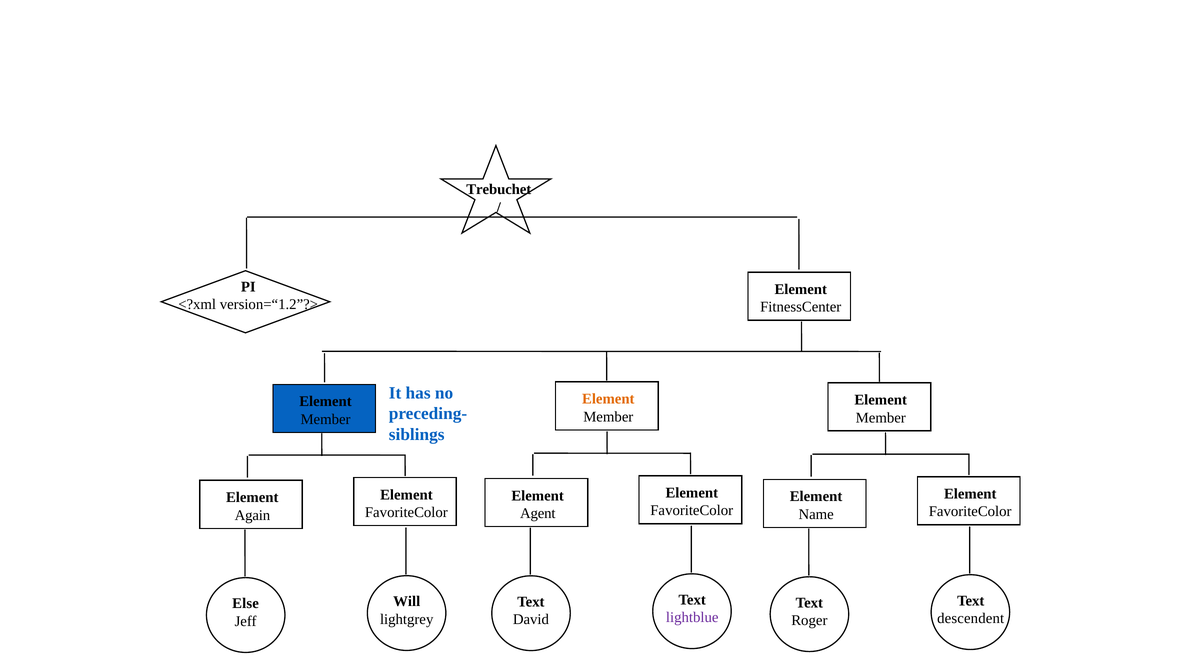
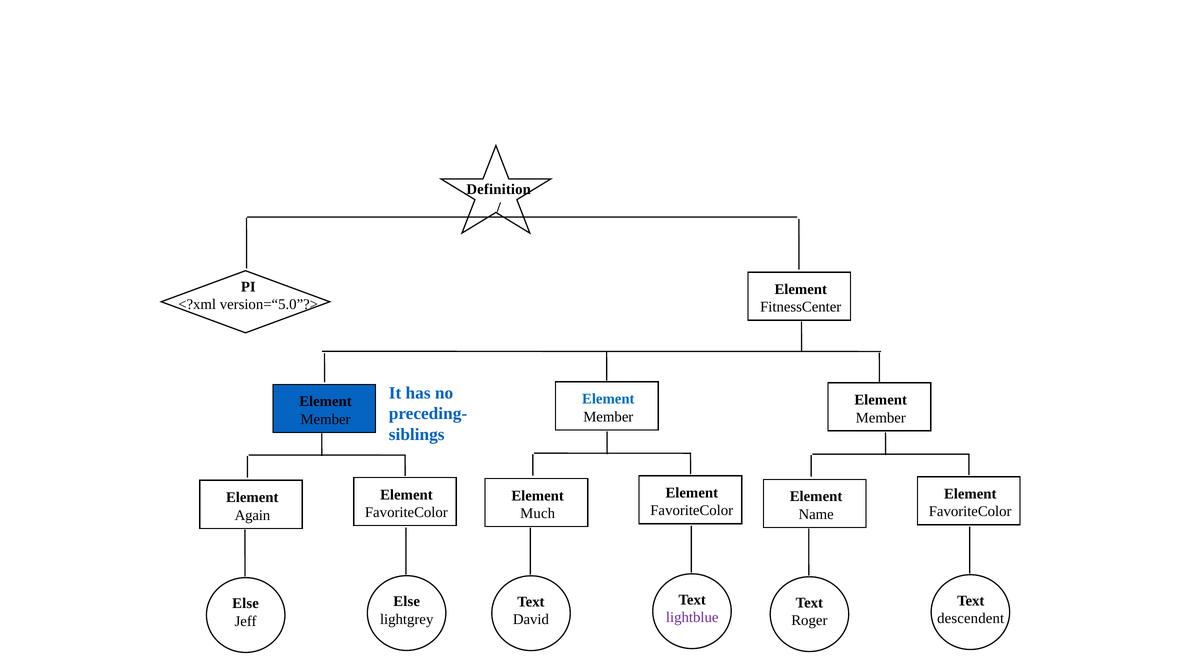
Trebuchet: Trebuchet -> Definition
version=“1.2”?>: version=“1.2”?> -> version=“5.0”?>
Element at (608, 399) colour: orange -> blue
Agent: Agent -> Much
Will at (407, 602): Will -> Else
